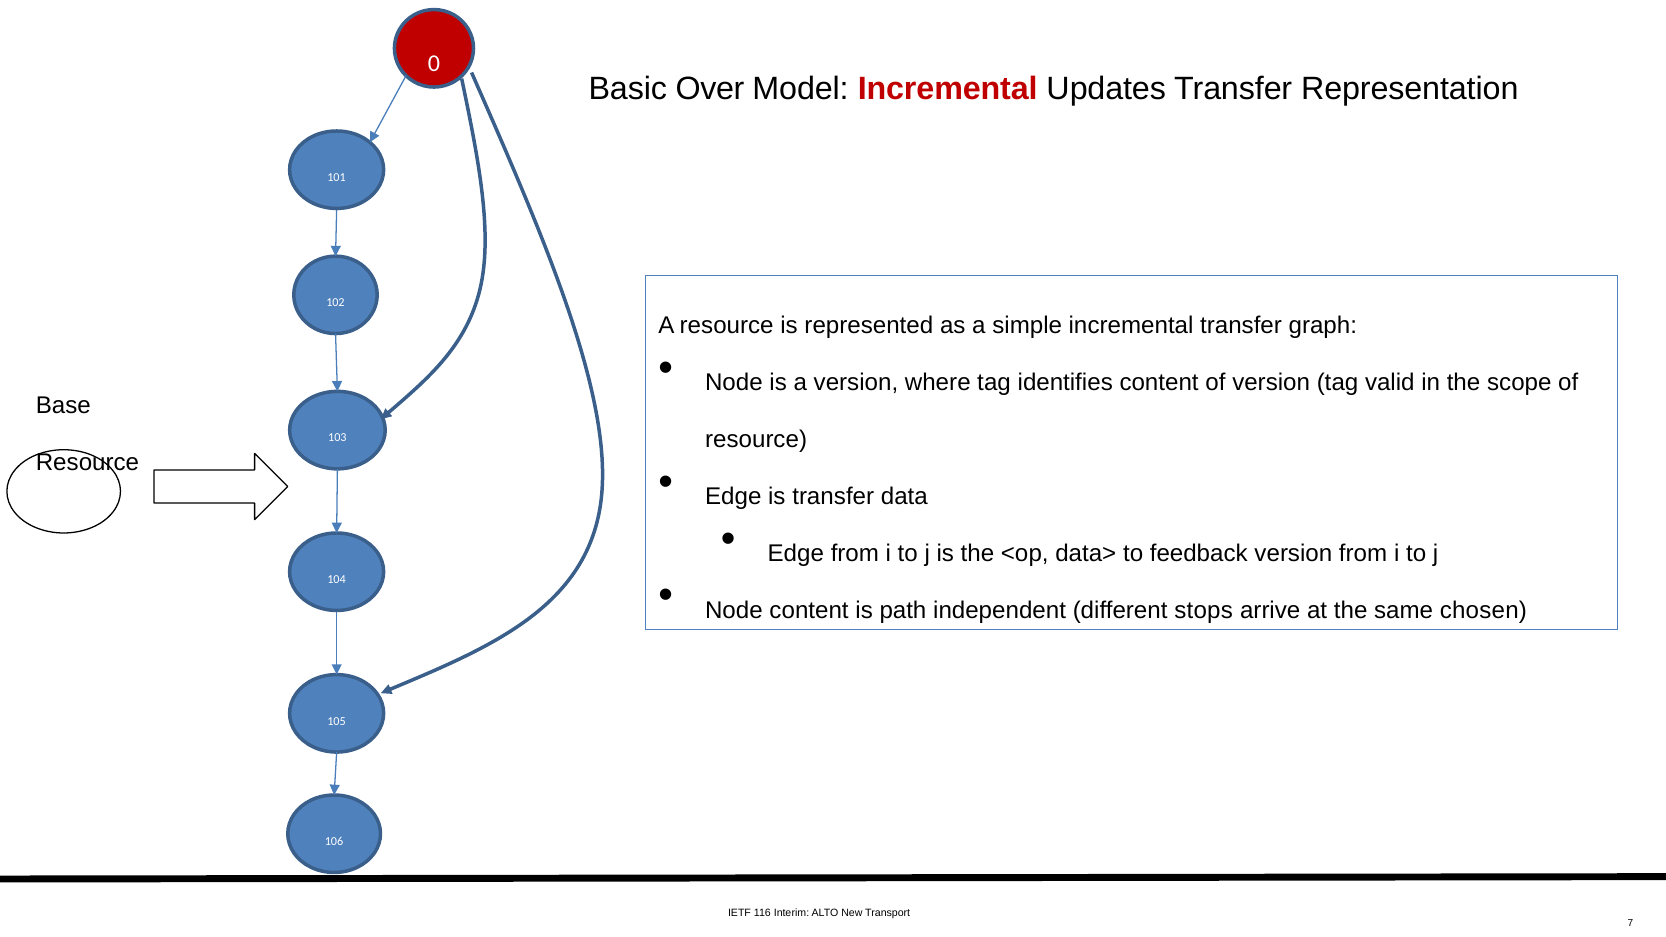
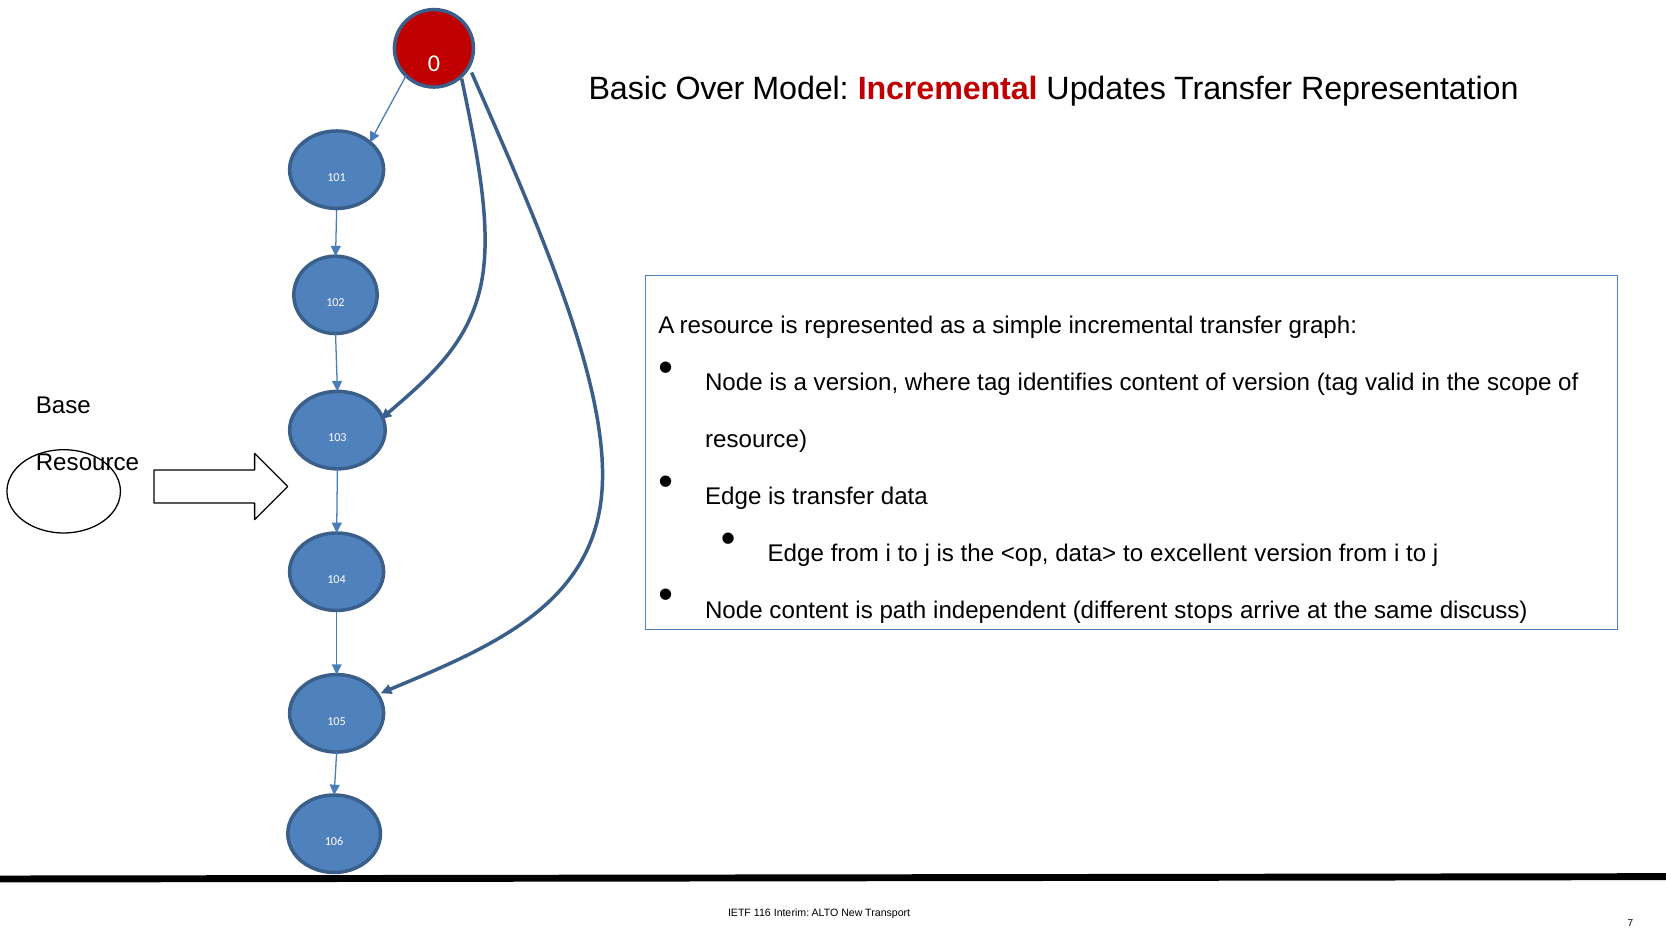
feedback: feedback -> excellent
chosen: chosen -> discuss
